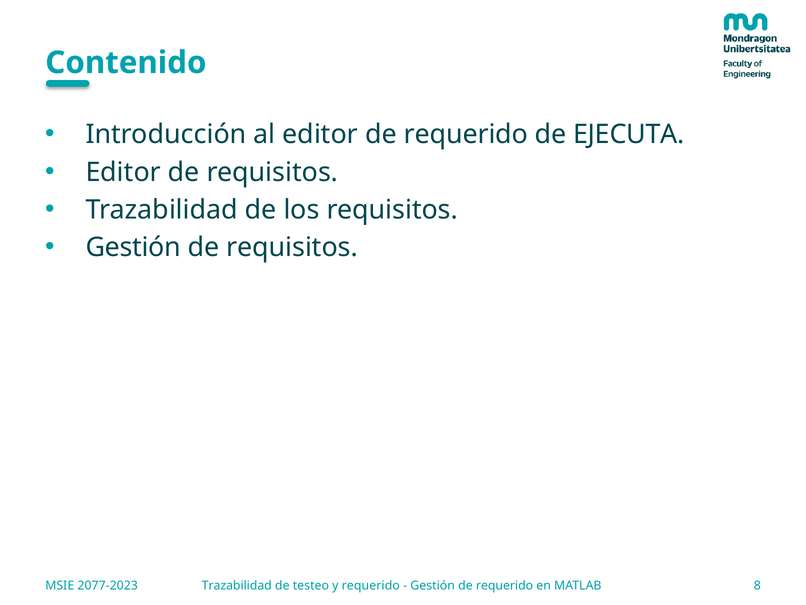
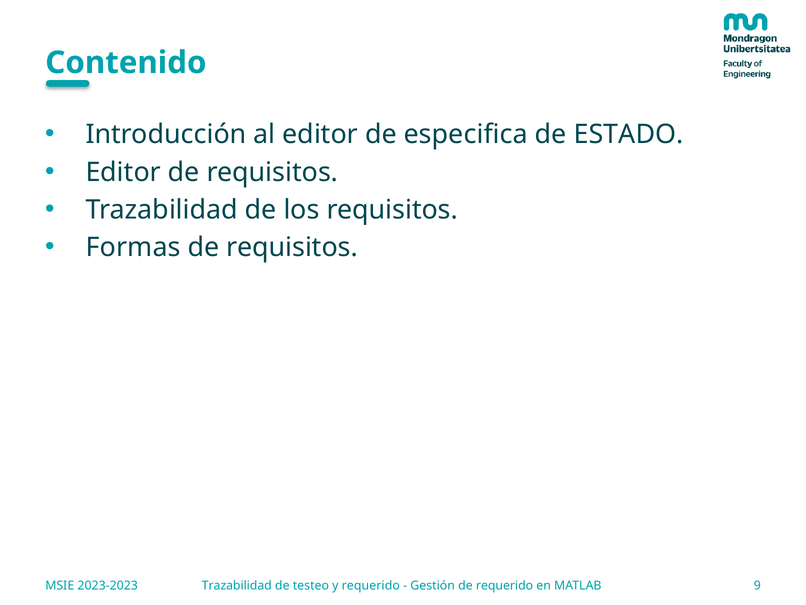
editor de requerido: requerido -> especifica
EJECUTA: EJECUTA -> ESTADO
Gestión at (133, 247): Gestión -> Formas
2077-2023: 2077-2023 -> 2023-2023
8: 8 -> 9
